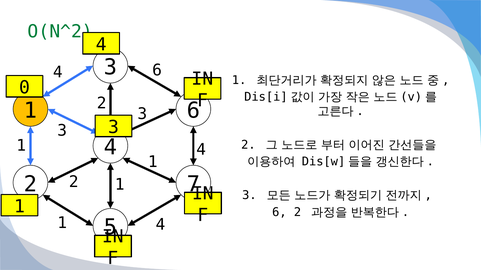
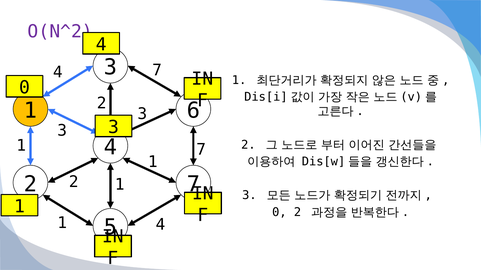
O(N^2 colour: green -> purple
4 6: 6 -> 7
4 at (201, 150): 4 -> 7
6 at (279, 212): 6 -> 0
